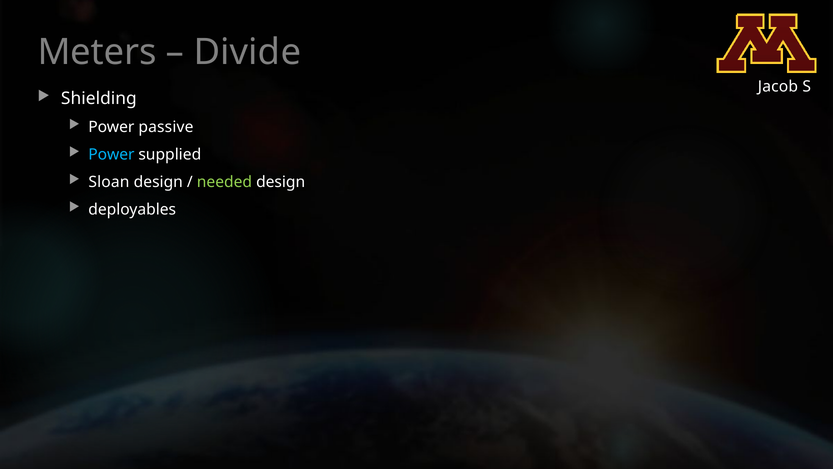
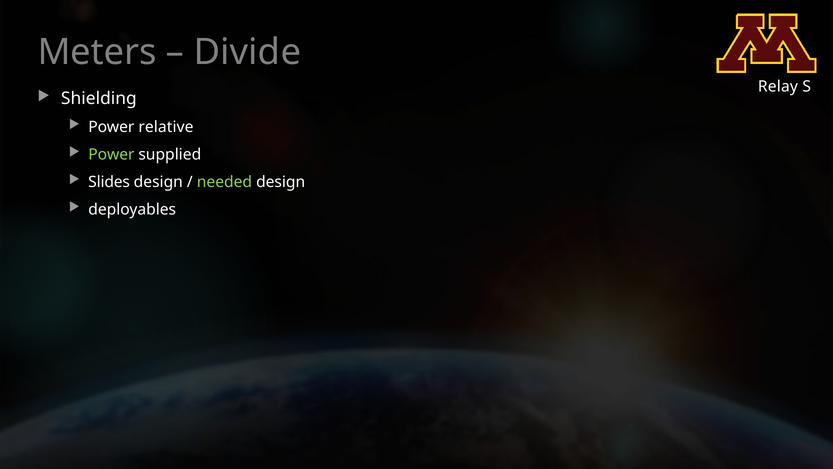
Jacob: Jacob -> Relay
passive: passive -> relative
Power at (111, 154) colour: light blue -> light green
Sloan: Sloan -> Slides
